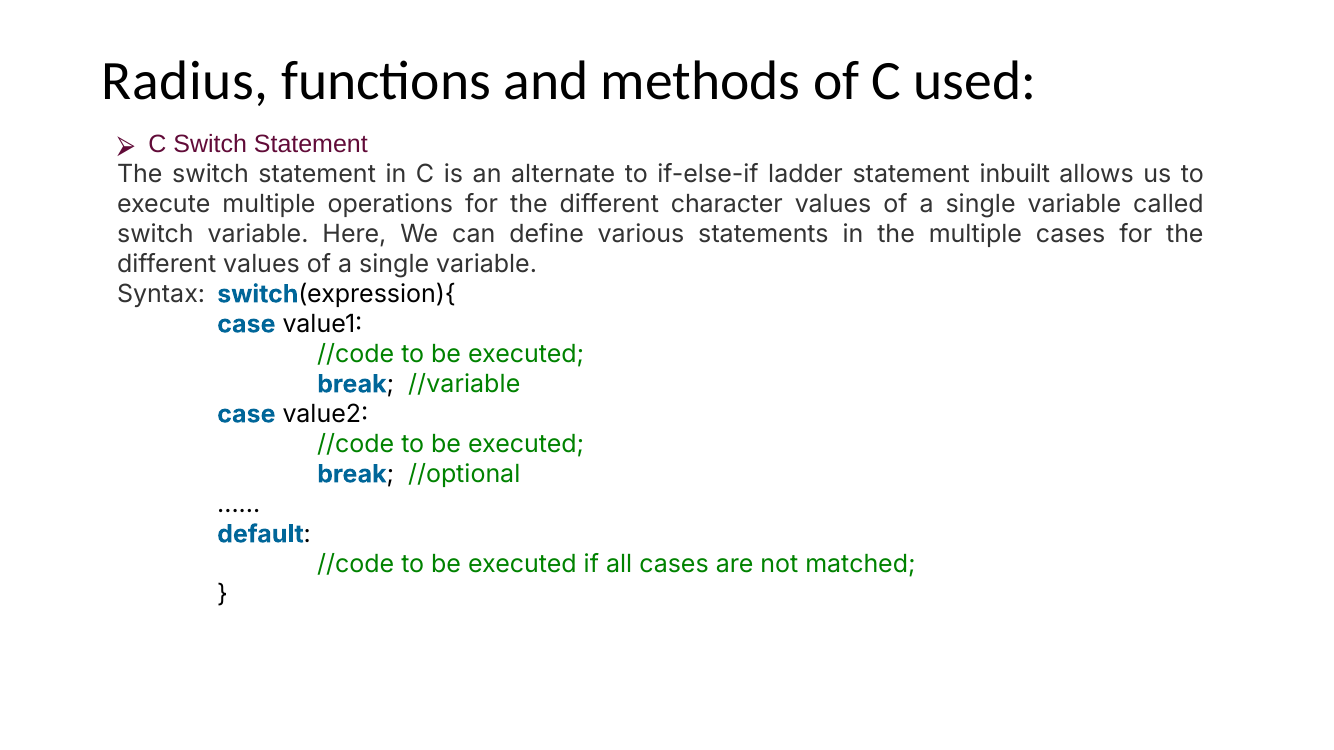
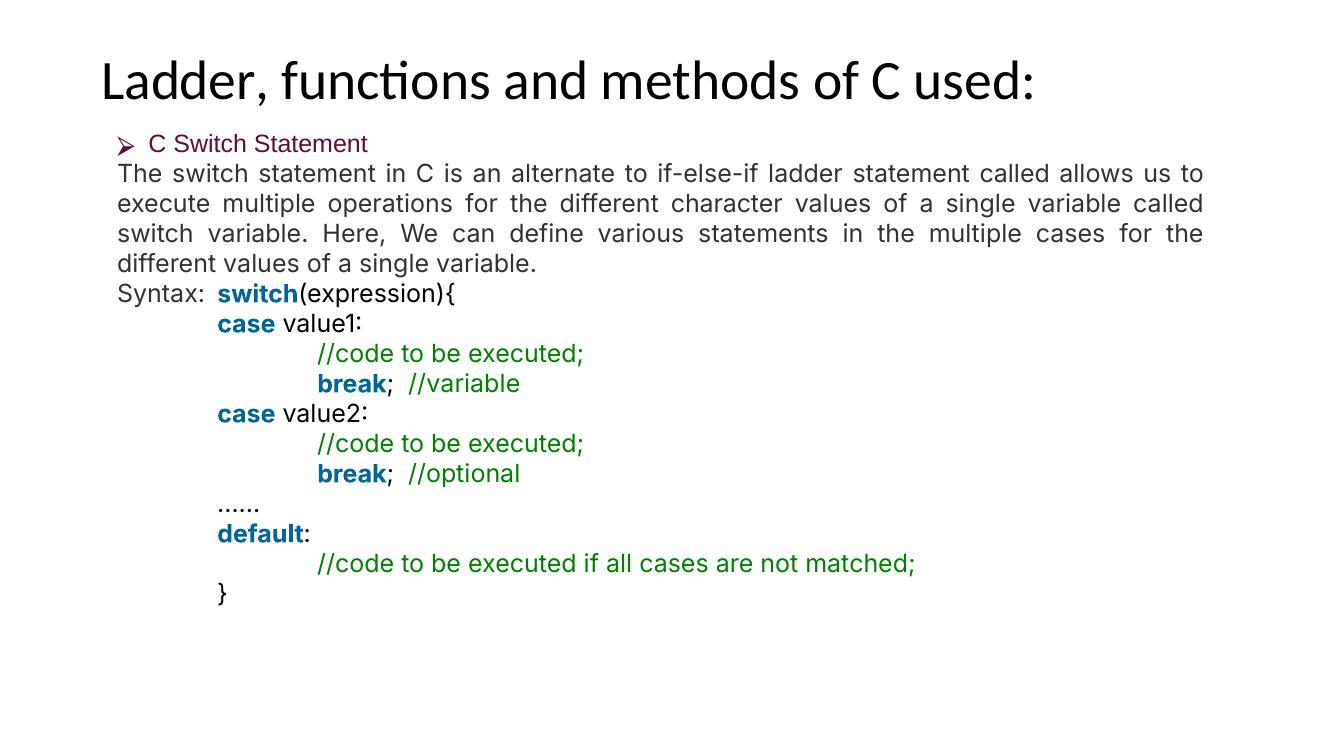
Radius at (185, 81): Radius -> Ladder
statement inbuilt: inbuilt -> called
